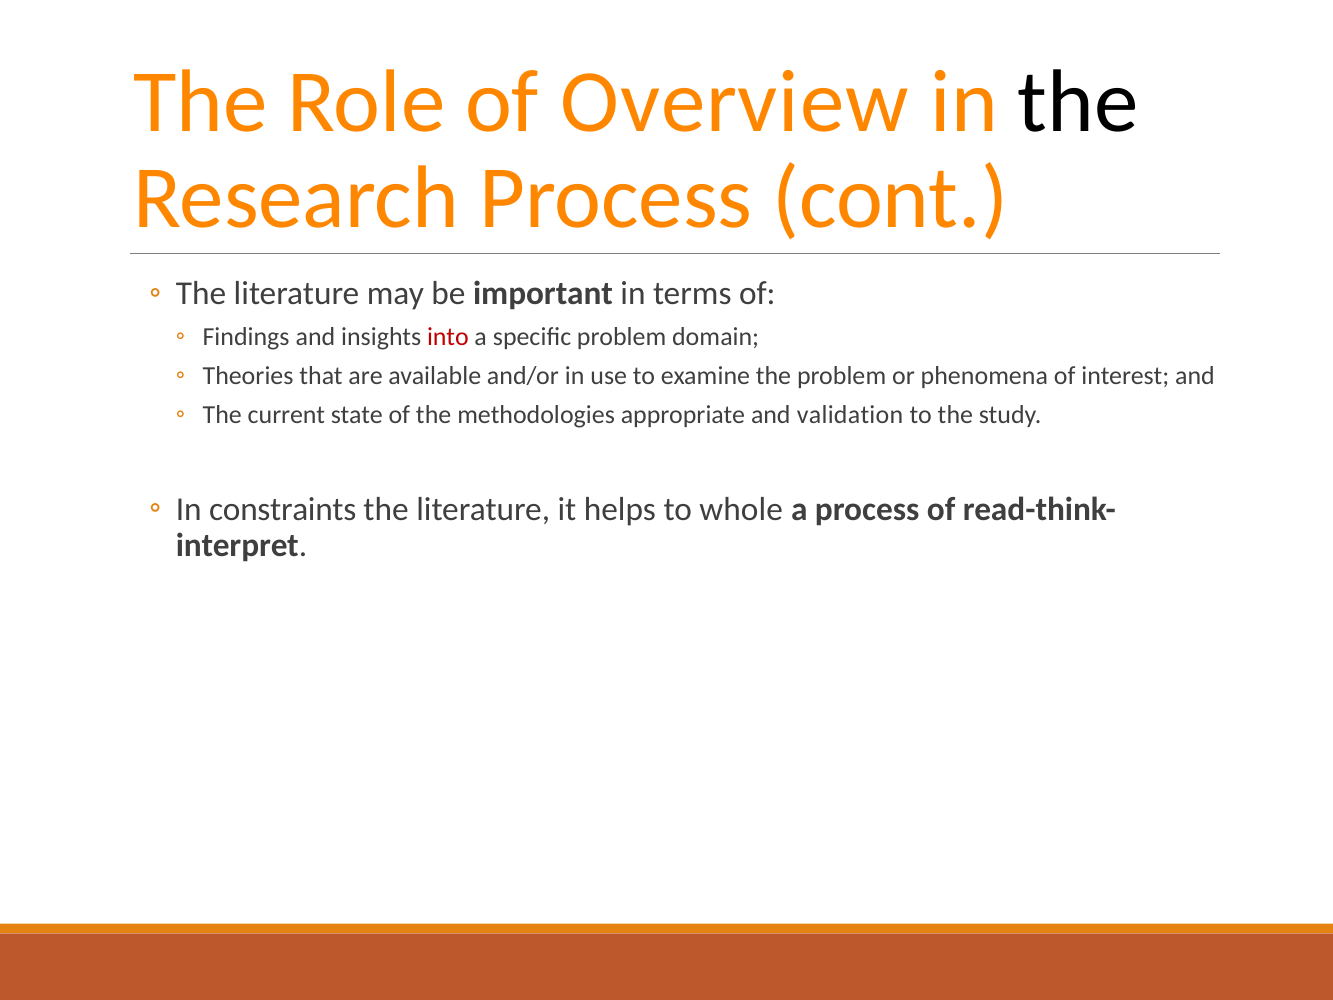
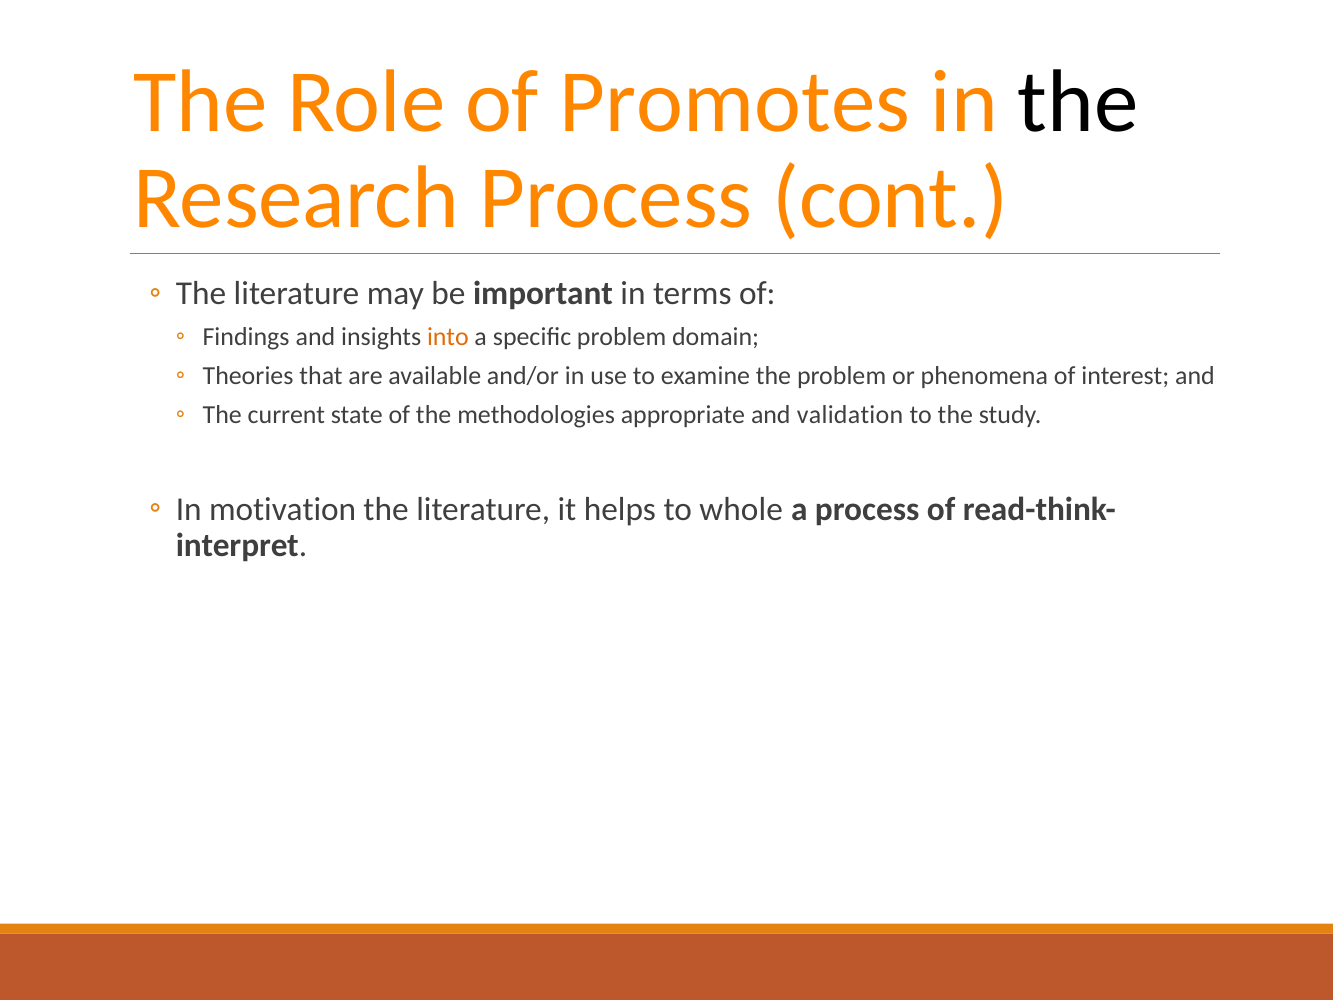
Overview: Overview -> Promotes
into colour: red -> orange
constraints: constraints -> motivation
